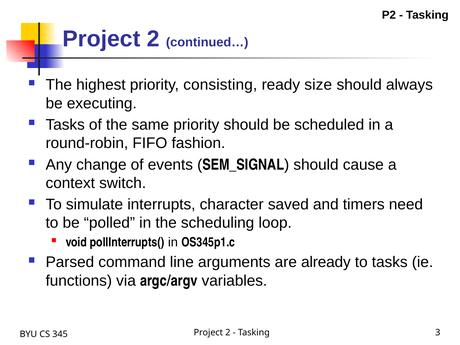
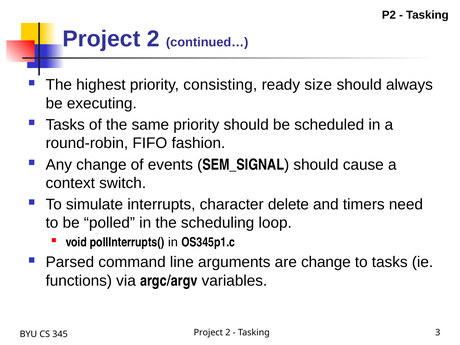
saved: saved -> delete
are already: already -> change
